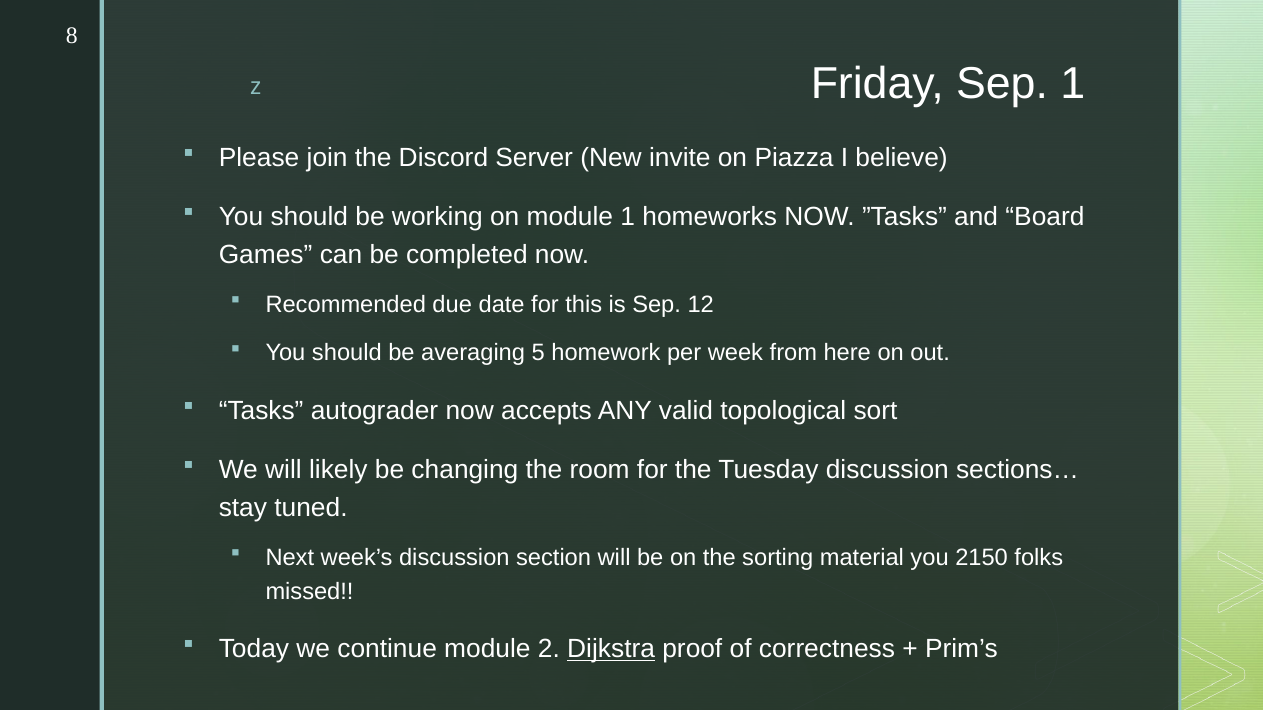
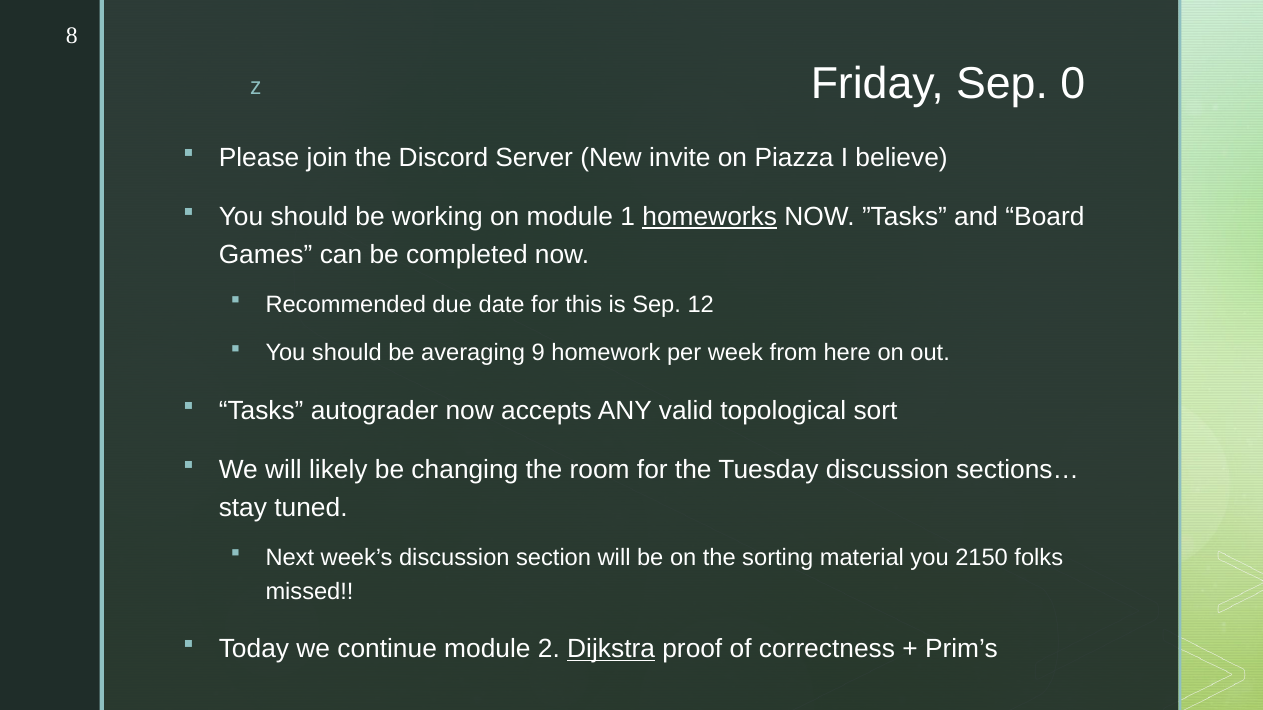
Sep 1: 1 -> 0
homeworks underline: none -> present
5: 5 -> 9
